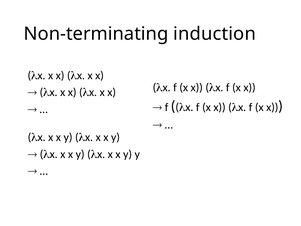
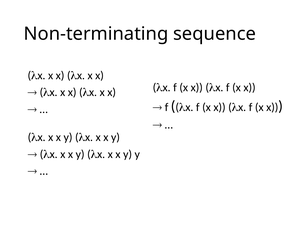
induction: induction -> sequence
